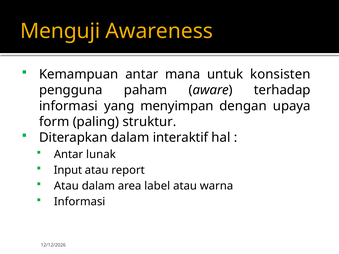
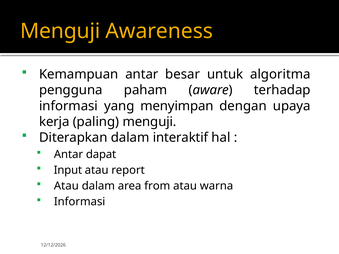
mana: mana -> besar
konsisten: konsisten -> algoritma
form: form -> kerja
paling struktur: struktur -> menguji
lunak: lunak -> dapat
label: label -> from
